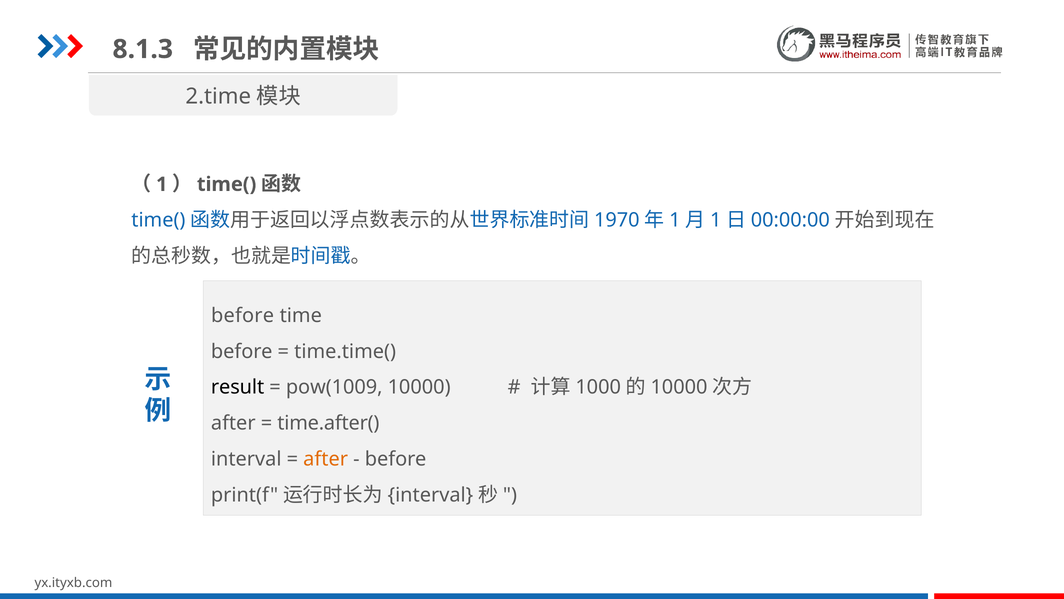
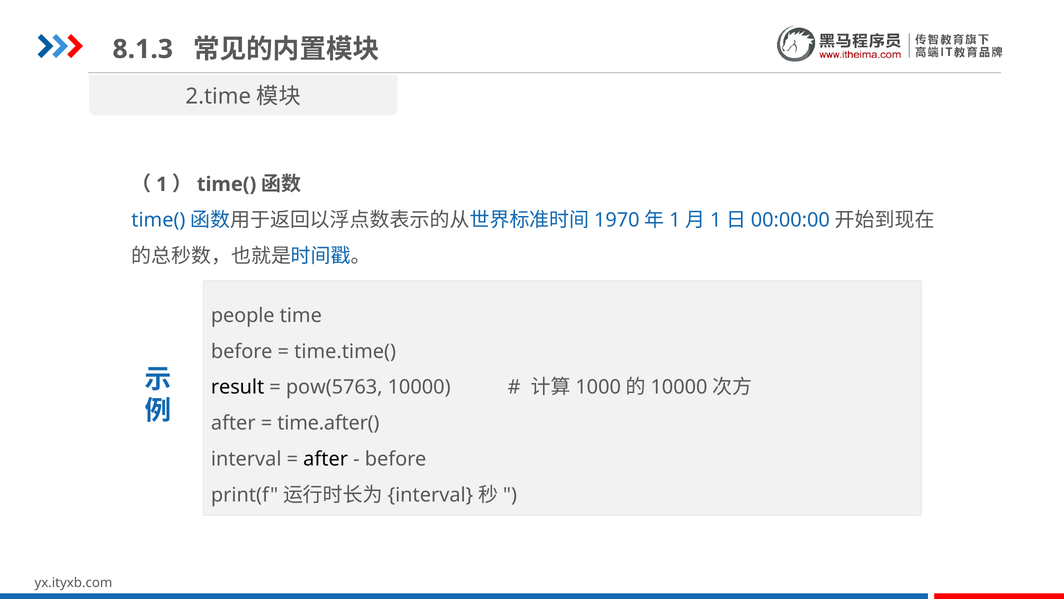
before at (243, 315): before -> people
pow(1009: pow(1009 -> pow(5763
after at (326, 459) colour: orange -> black
